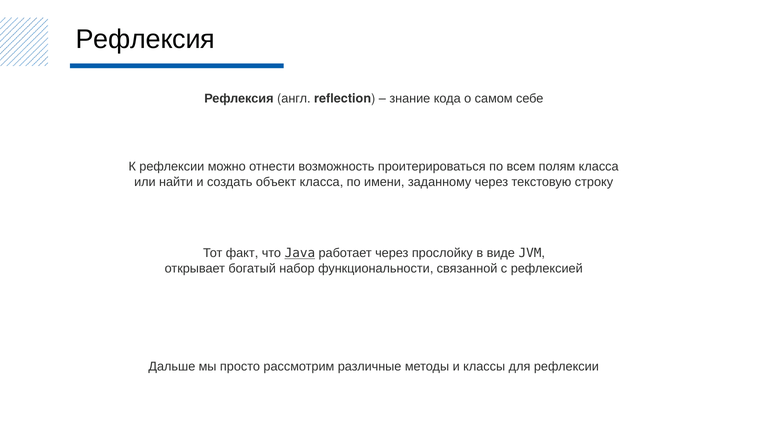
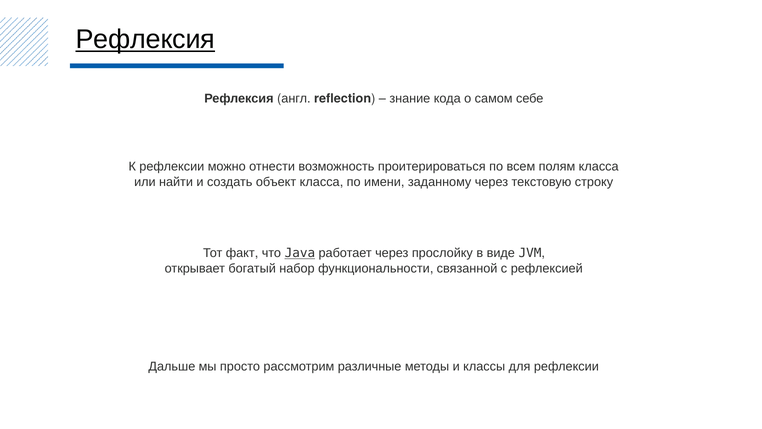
Рефлексия at (145, 39) underline: none -> present
